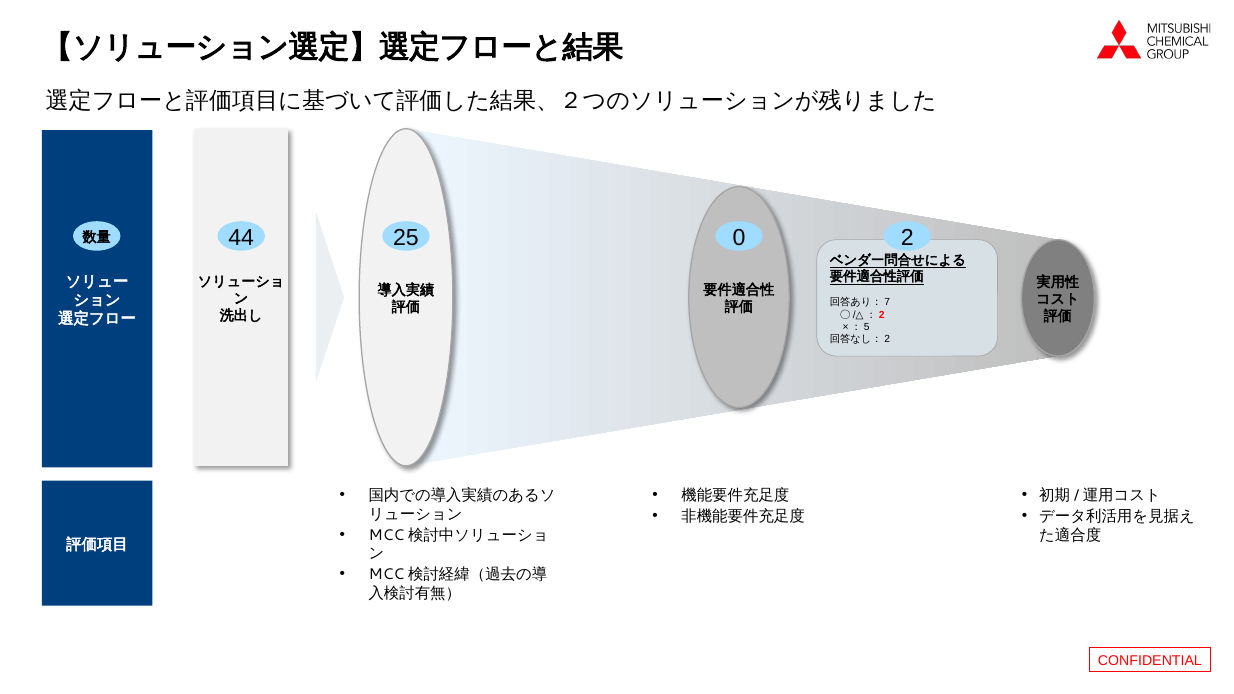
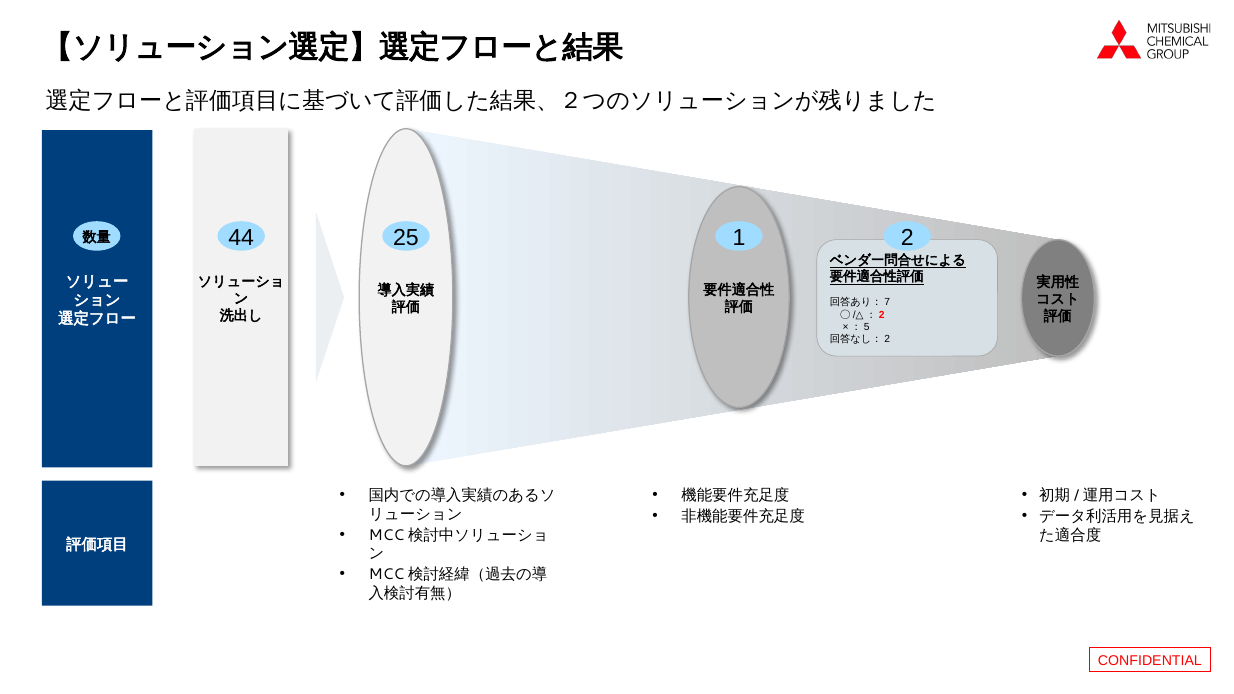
0: 0 -> 1
